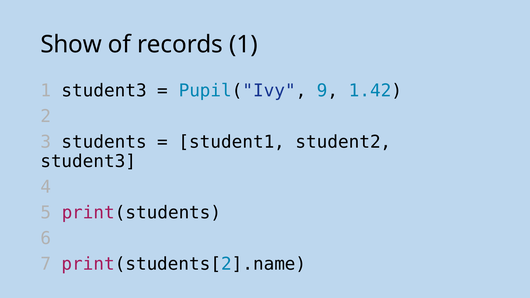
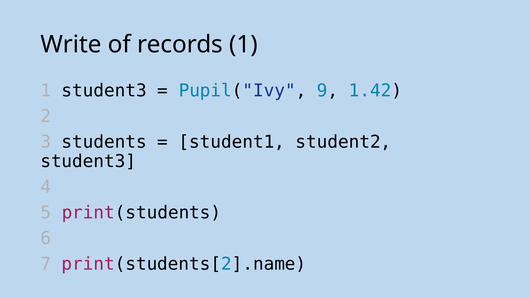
Show: Show -> Write
